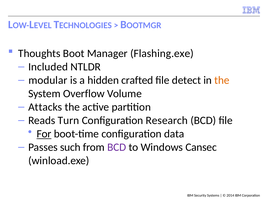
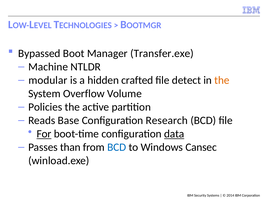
Thoughts: Thoughts -> Bypassed
Flashing.exe: Flashing.exe -> Transfer.exe
Included: Included -> Machine
Attacks: Attacks -> Policies
Turn: Turn -> Base
data underline: none -> present
such: such -> than
BCD at (117, 147) colour: purple -> blue
